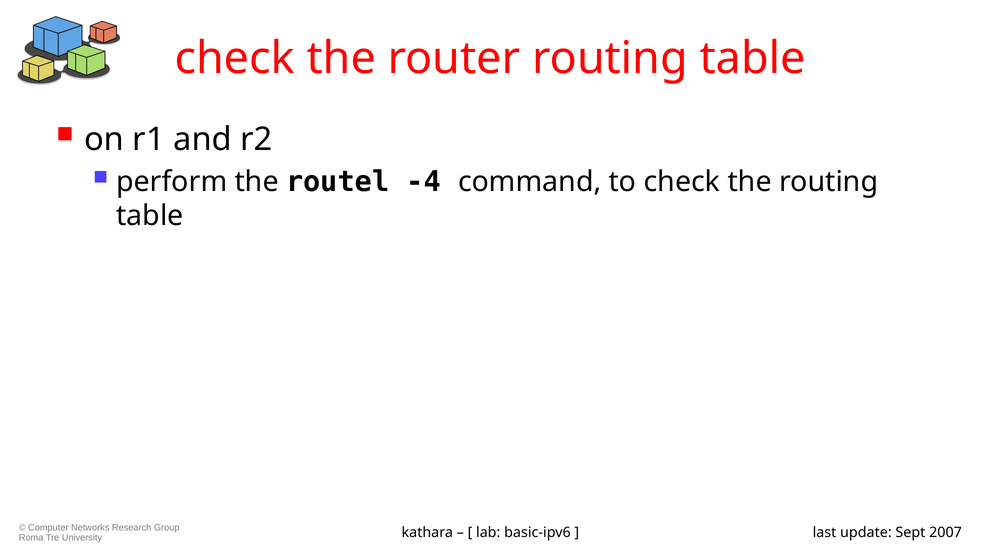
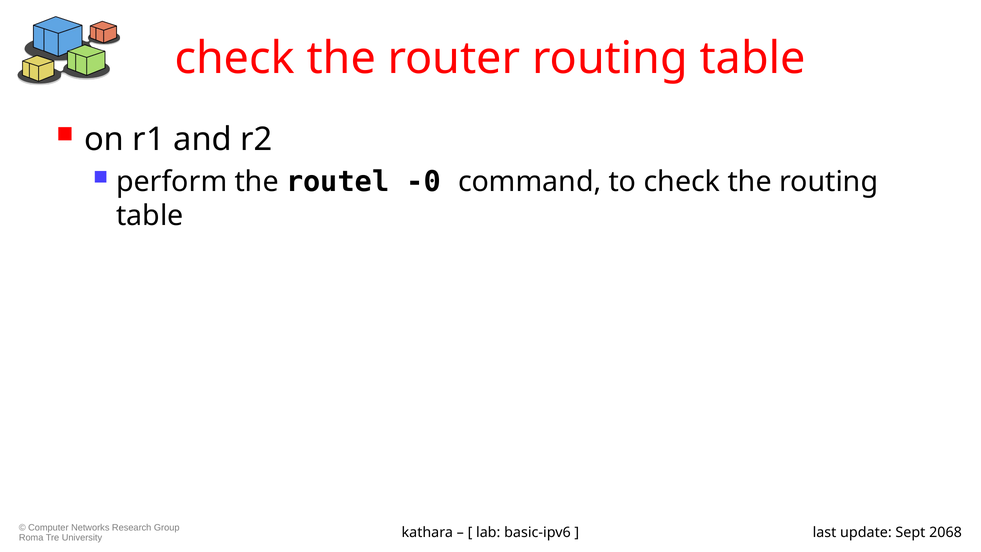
-4: -4 -> -0
2007: 2007 -> 2068
